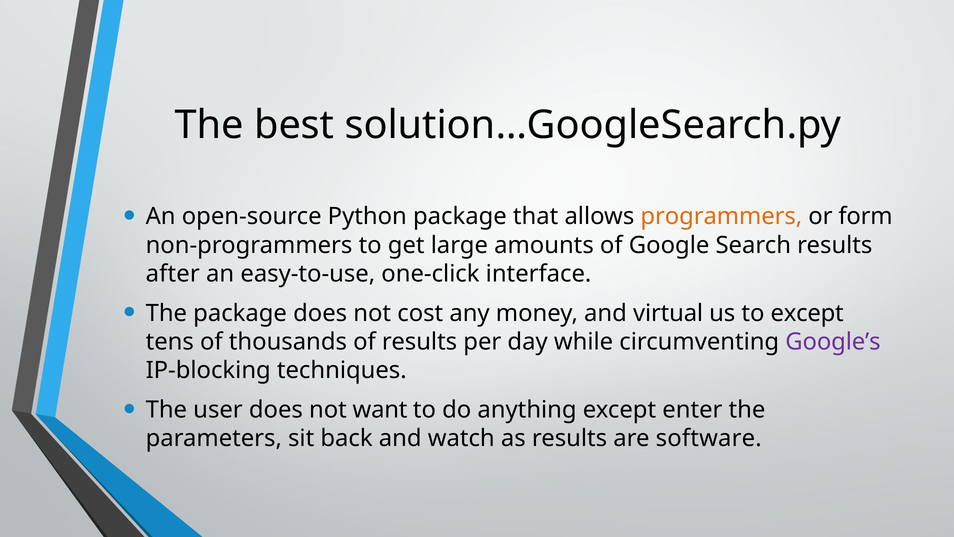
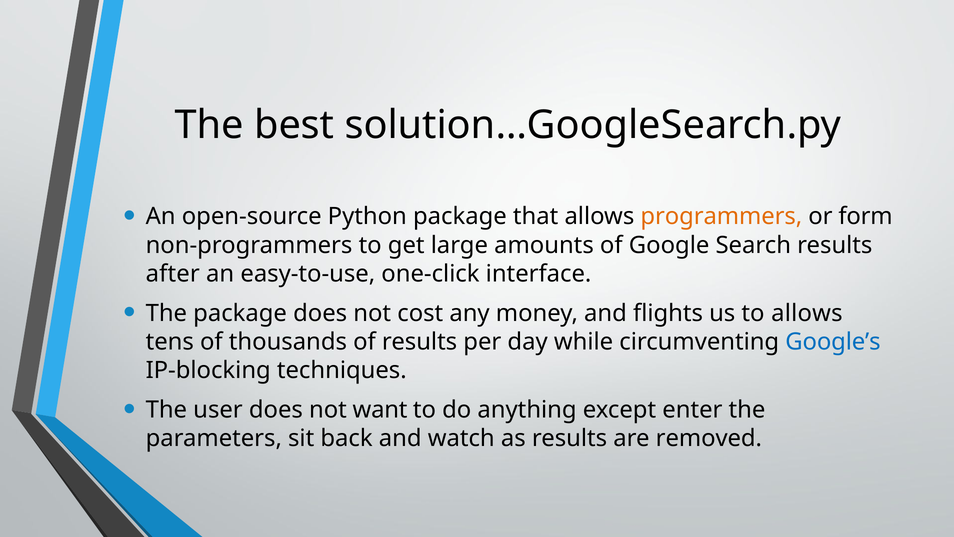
virtual: virtual -> flights
to except: except -> allows
Google’s colour: purple -> blue
software: software -> removed
